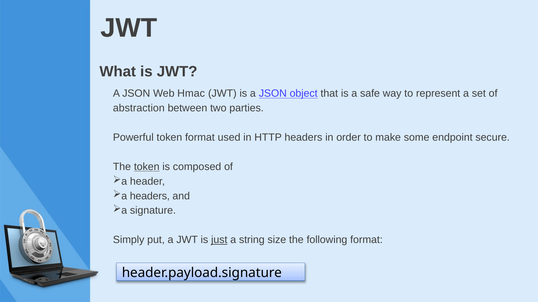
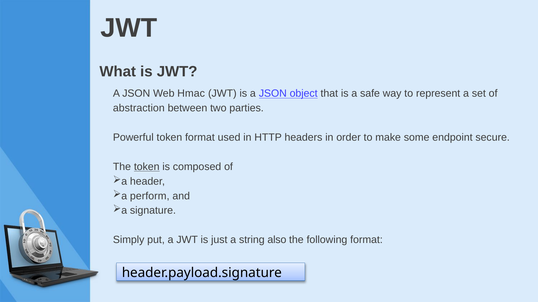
headers at (150, 196): headers -> perform
just underline: present -> none
size: size -> also
